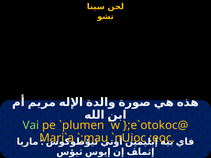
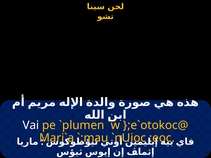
Vai colour: light green -> white
